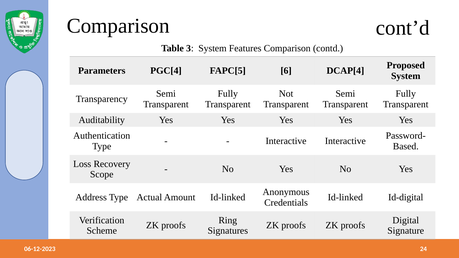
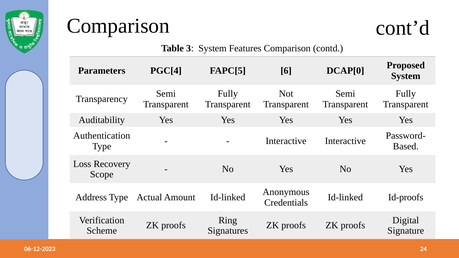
DCAP[4: DCAP[4 -> DCAP[0
Id-digital: Id-digital -> Id-proofs
